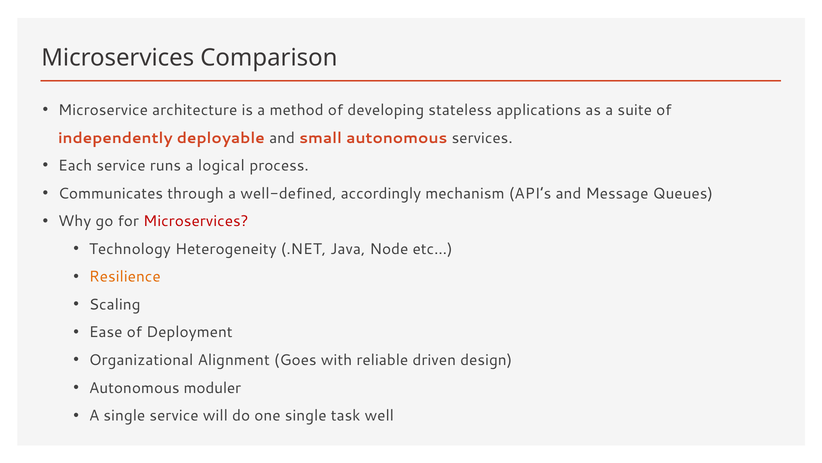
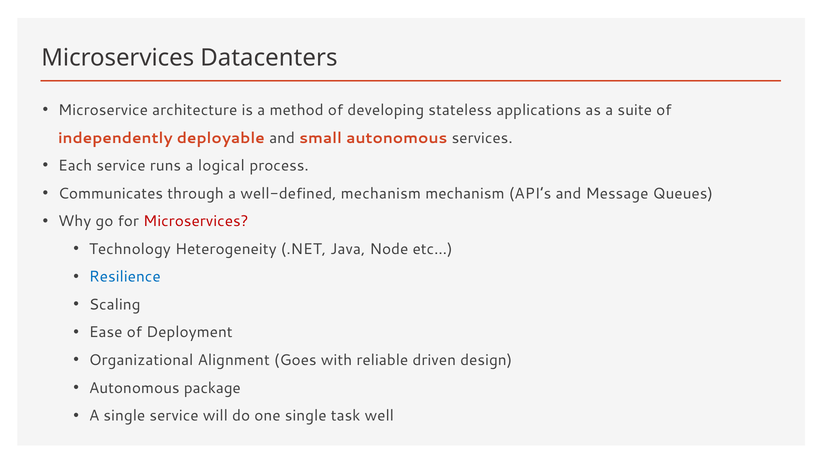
Comparison: Comparison -> Datacenters
well-defined accordingly: accordingly -> mechanism
Resilience colour: orange -> blue
moduler: moduler -> package
